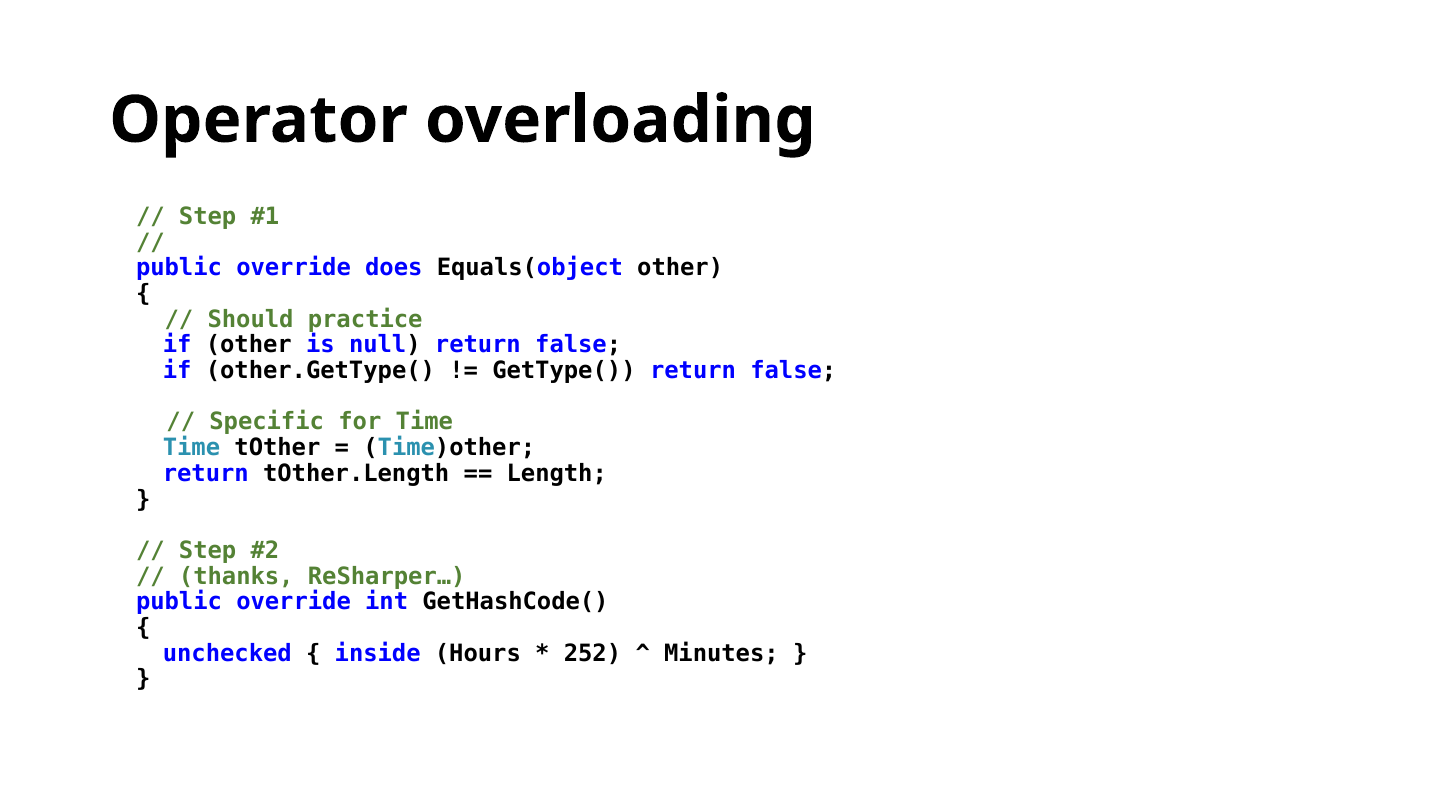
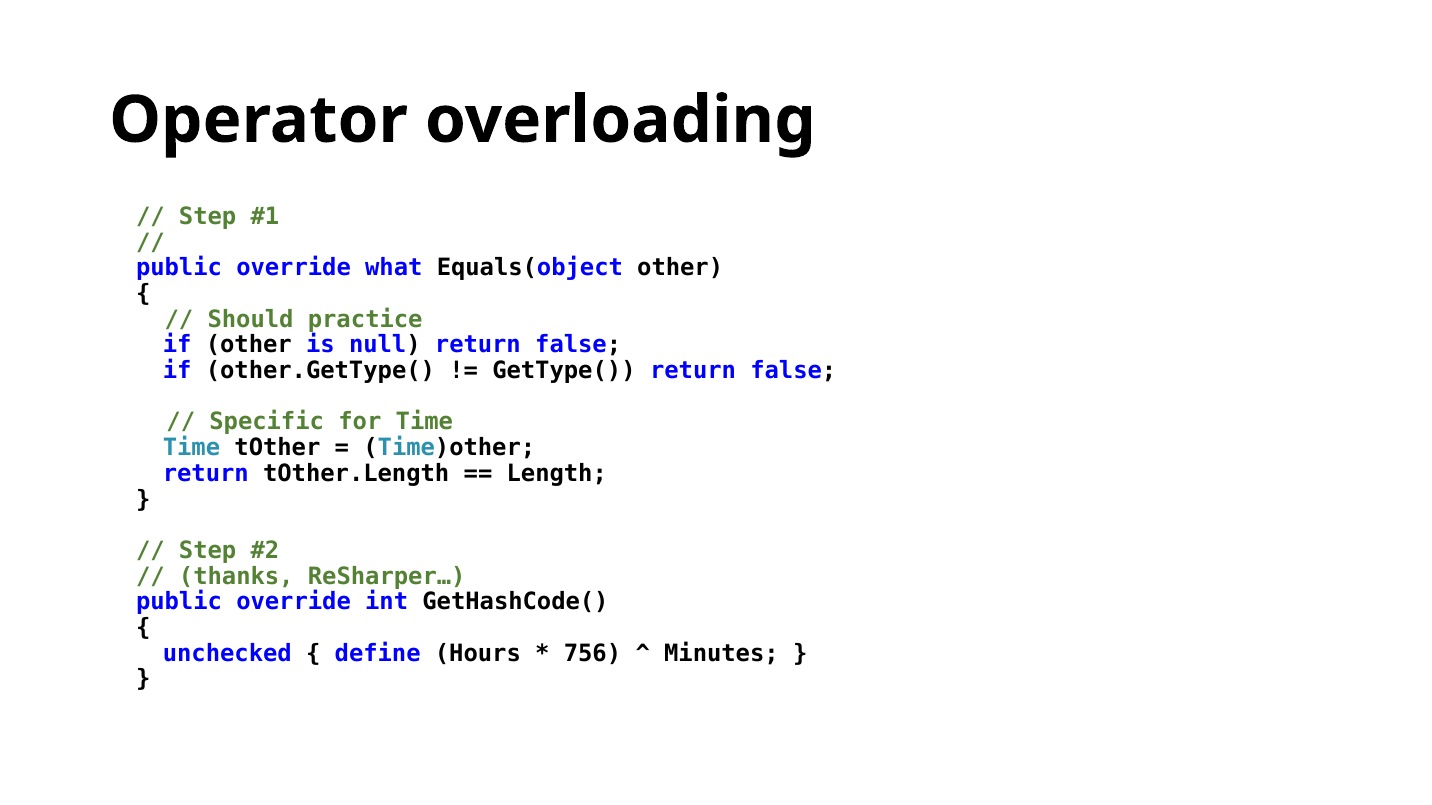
does: does -> what
inside: inside -> define
252: 252 -> 756
